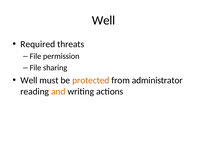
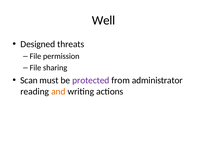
Required: Required -> Designed
Well at (29, 80): Well -> Scan
protected colour: orange -> purple
